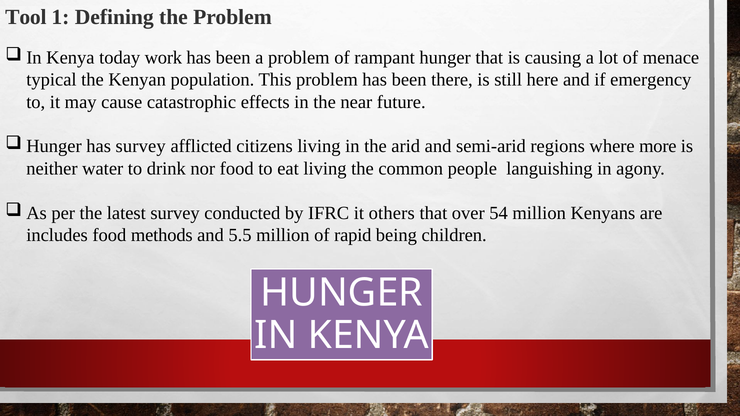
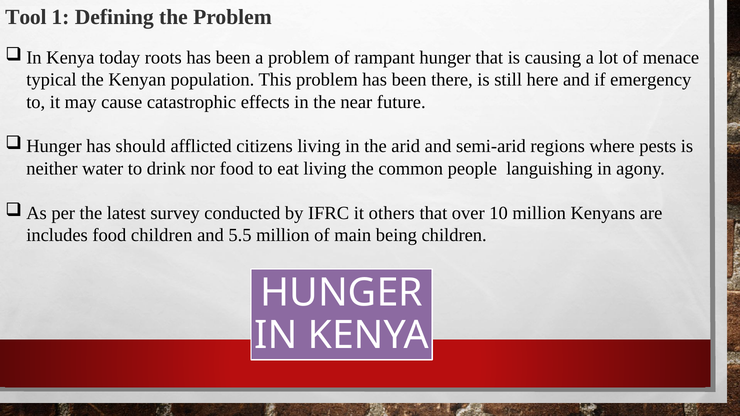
work: work -> roots
has survey: survey -> should
more: more -> pests
54: 54 -> 10
food methods: methods -> children
rapid: rapid -> main
